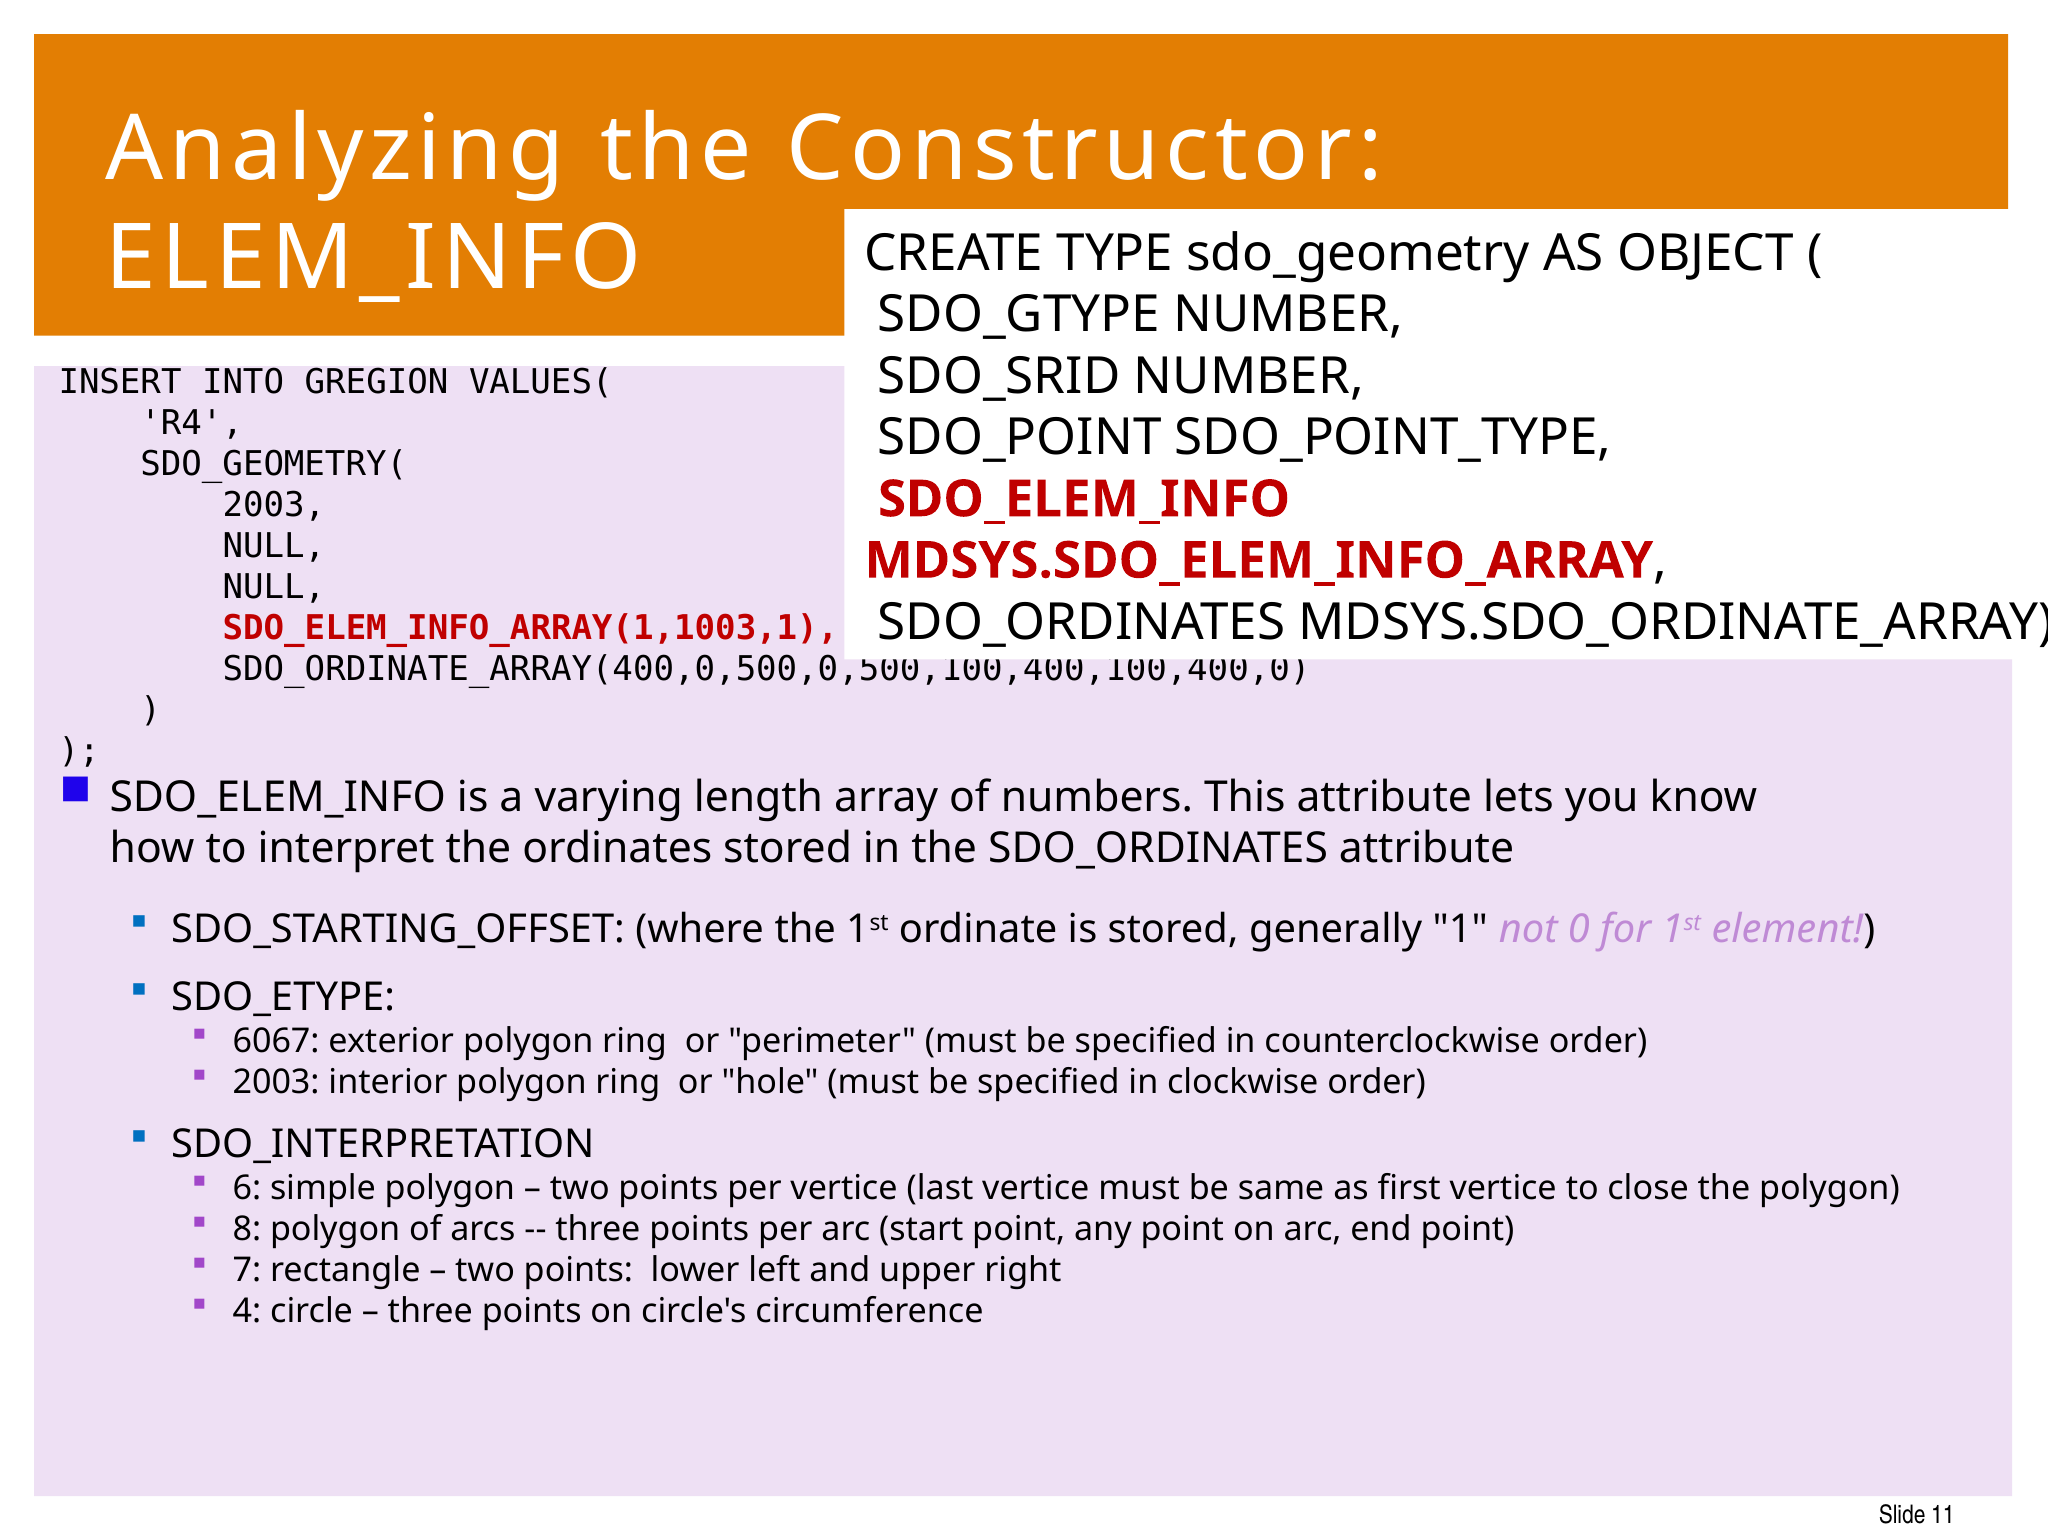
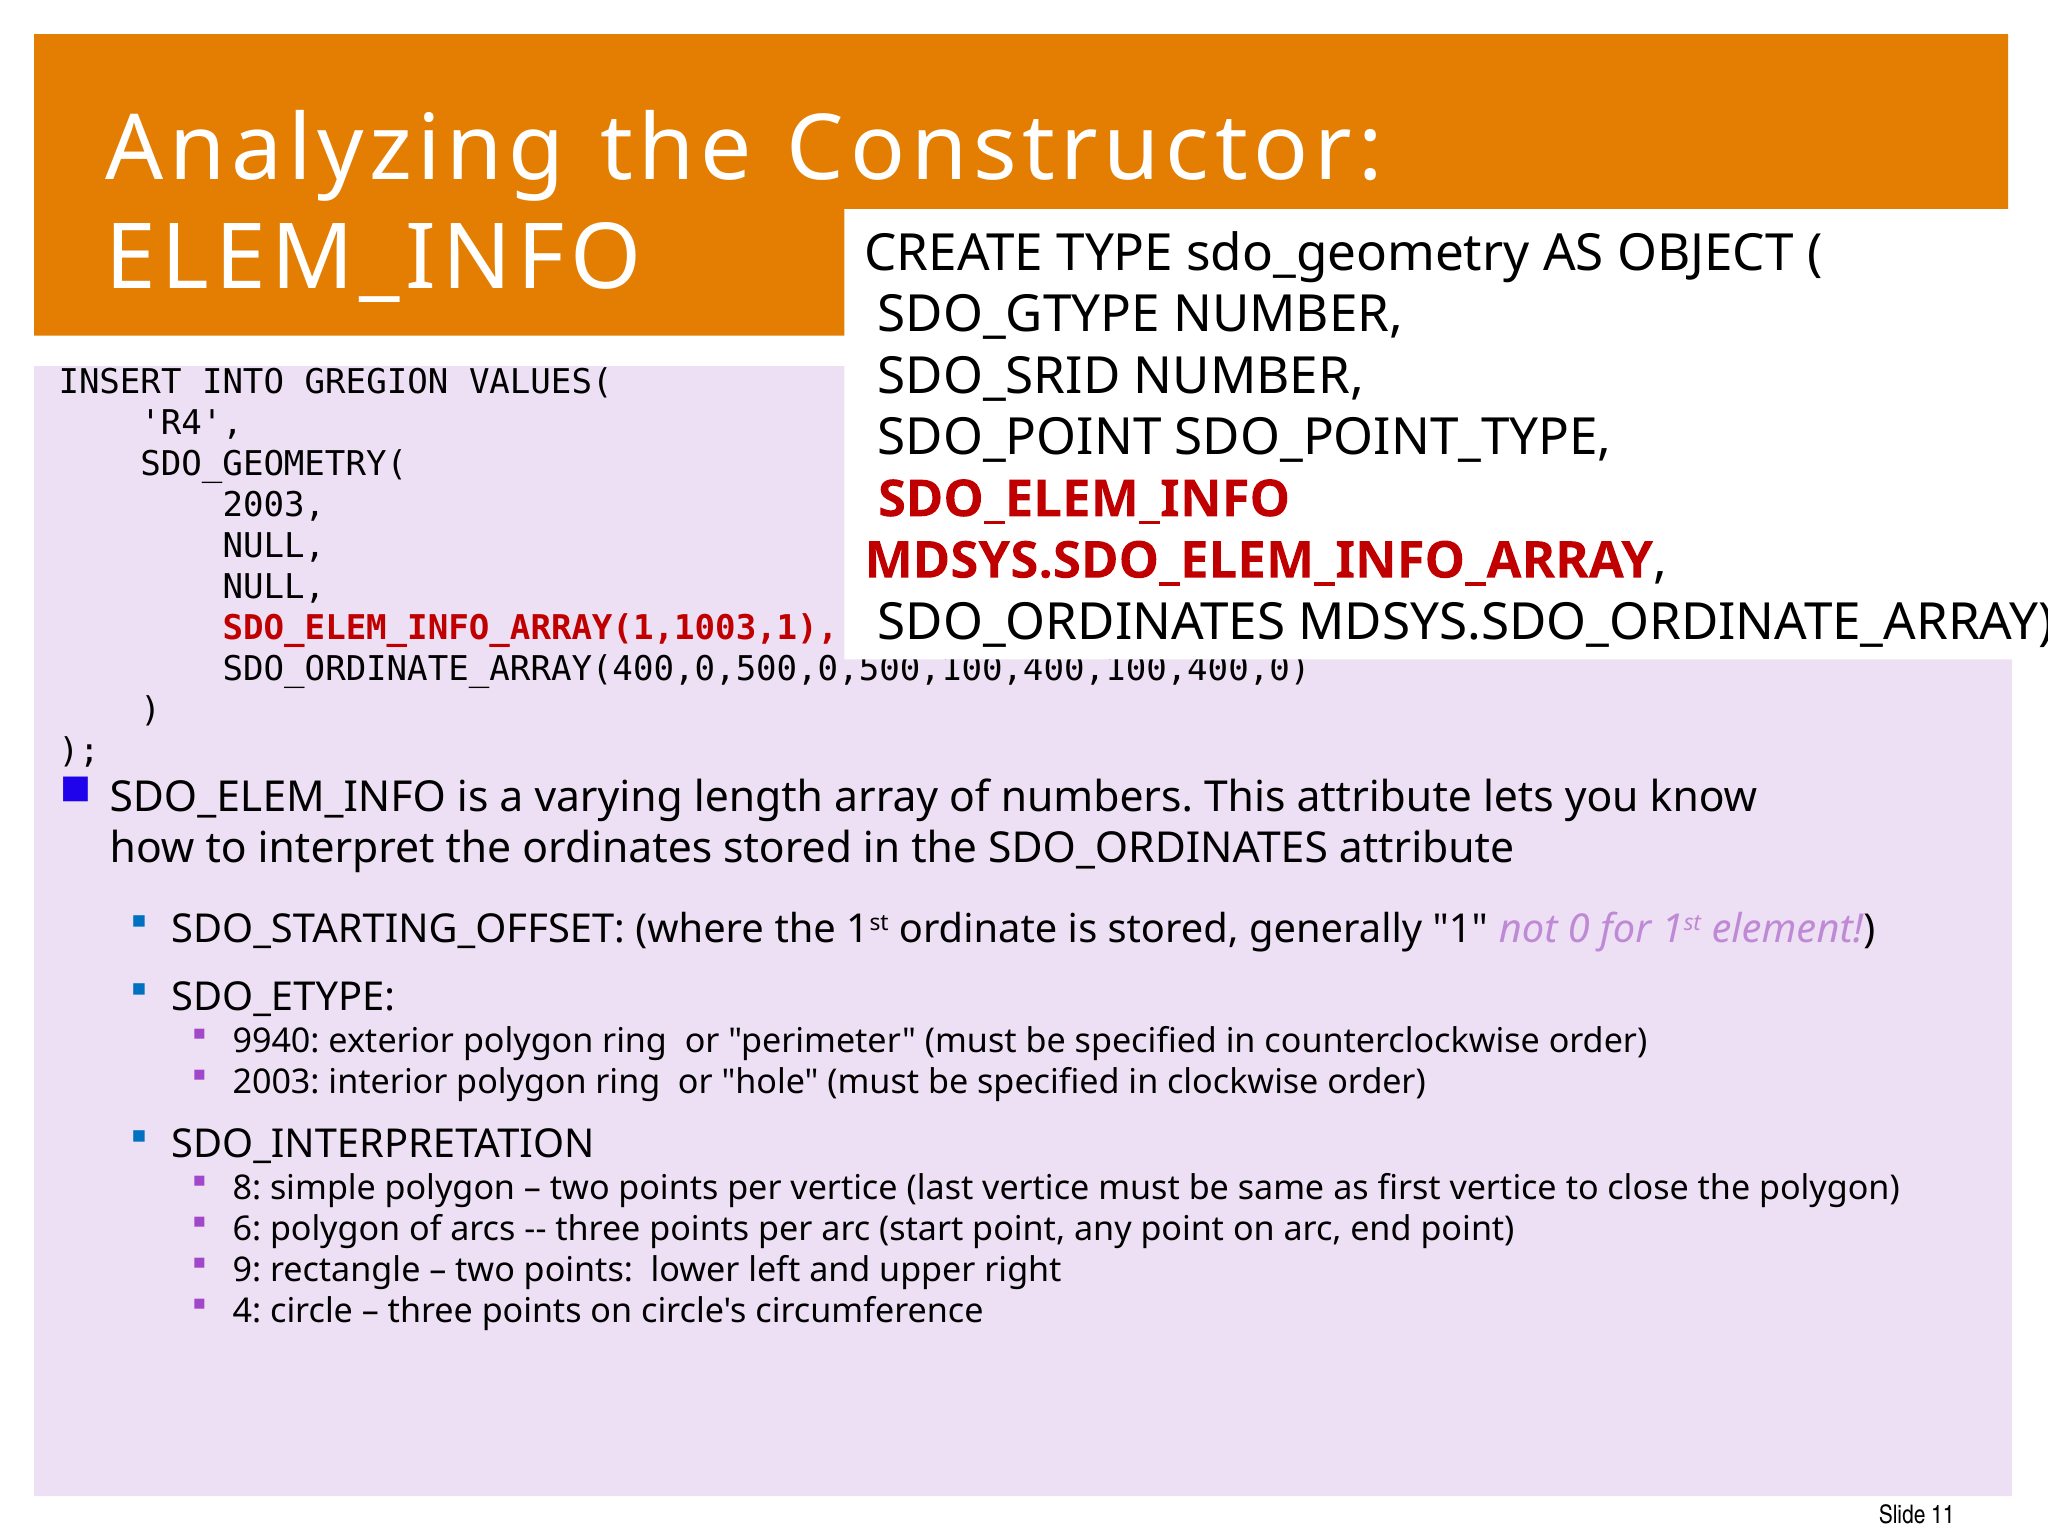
6067: 6067 -> 9940
6: 6 -> 8
8: 8 -> 6
7: 7 -> 9
